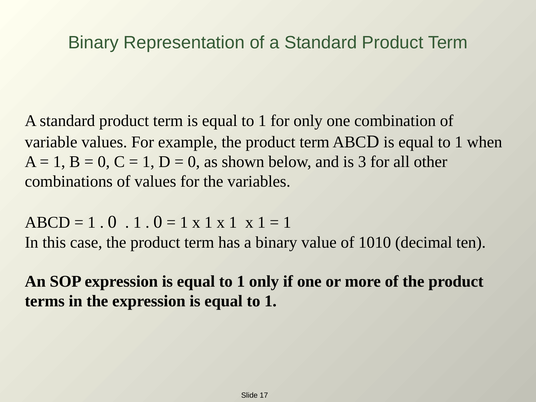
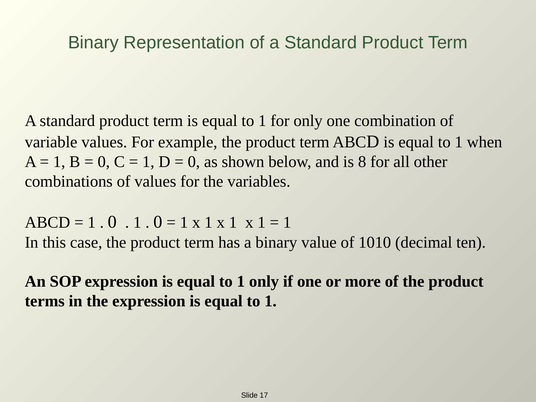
3: 3 -> 8
